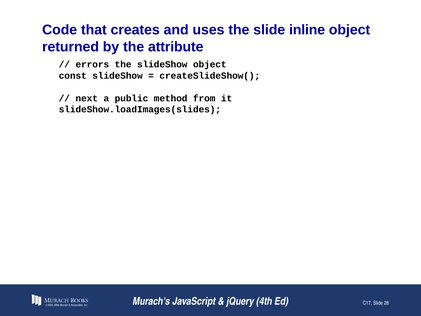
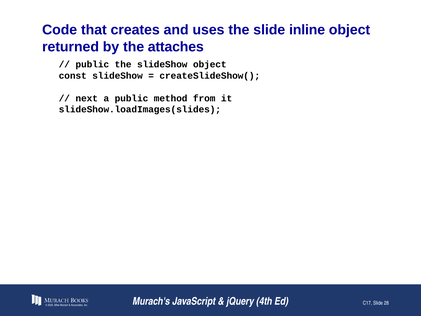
attribute: attribute -> attaches
errors at (92, 65): errors -> public
